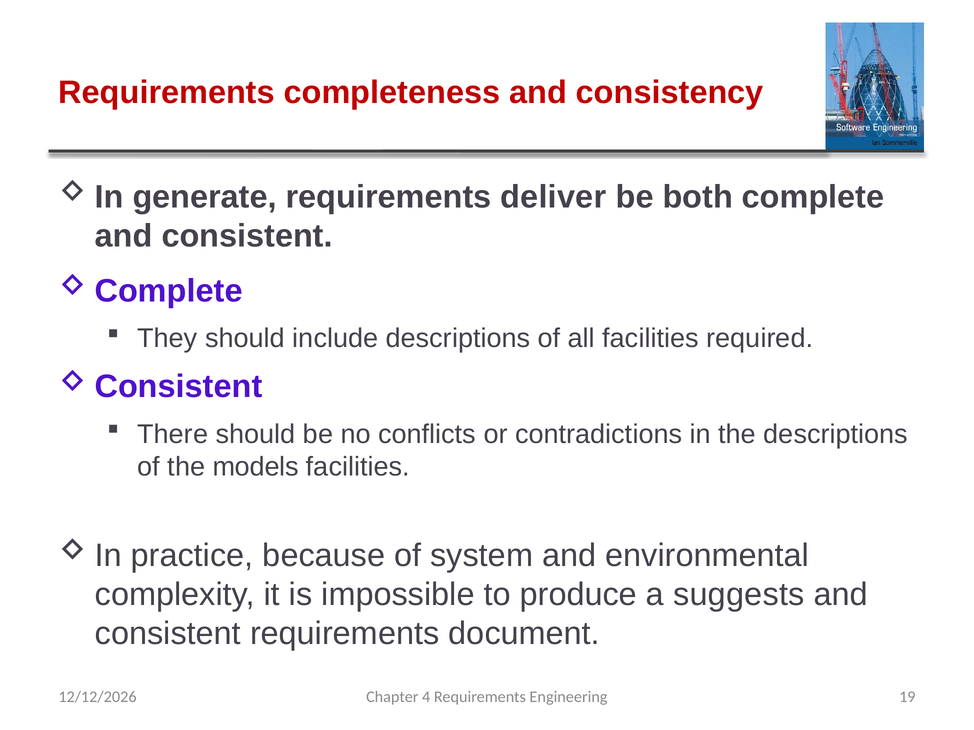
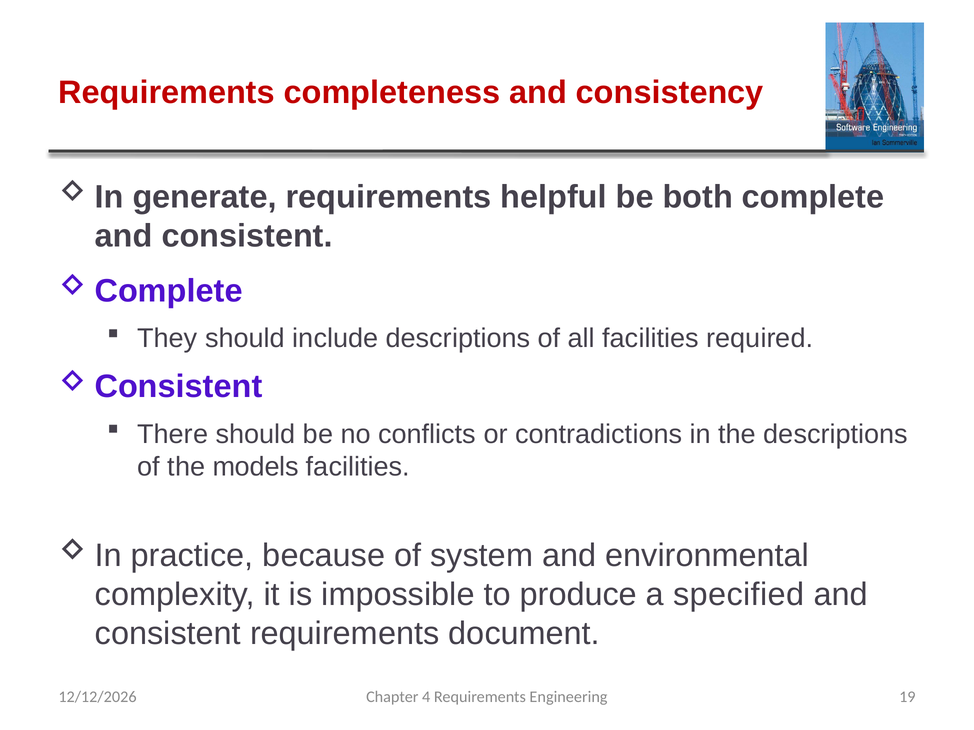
deliver: deliver -> helpful
suggests: suggests -> specified
